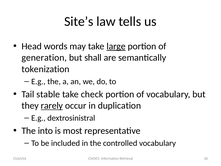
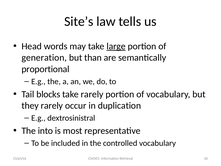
shall: shall -> than
tokenization: tokenization -> proportional
stable: stable -> blocks
take check: check -> rarely
rarely at (52, 105) underline: present -> none
